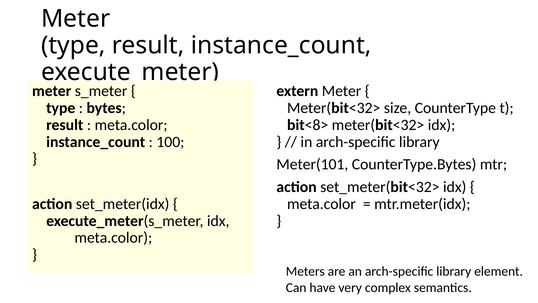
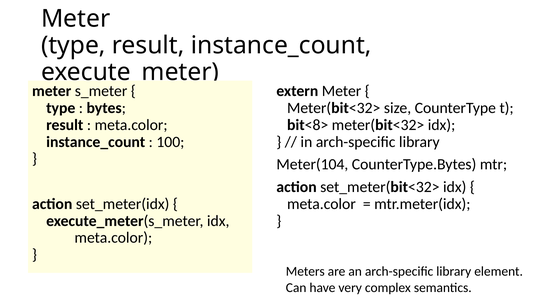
Meter(101: Meter(101 -> Meter(104
